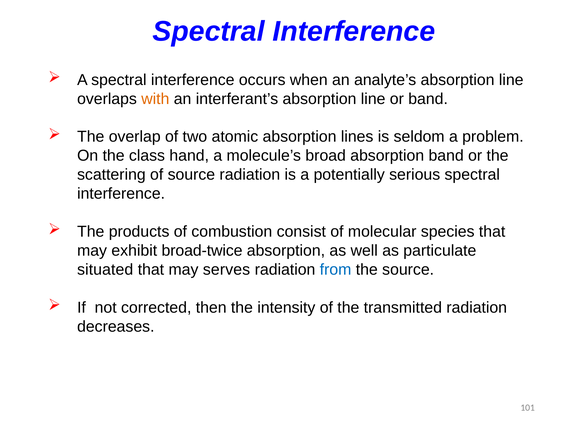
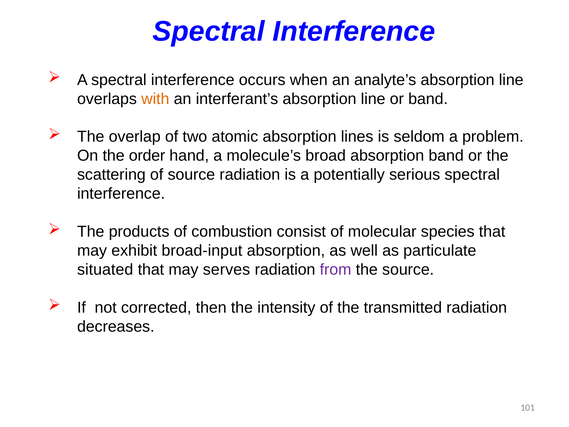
class: class -> order
broad-twice: broad-twice -> broad-input
from colour: blue -> purple
